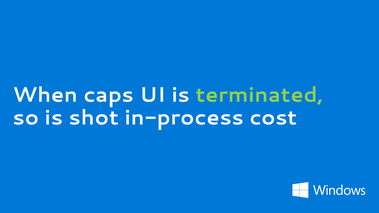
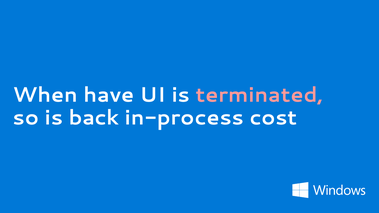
caps: caps -> have
terminated colour: light green -> pink
shot: shot -> back
